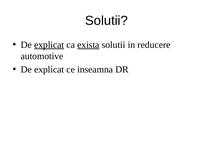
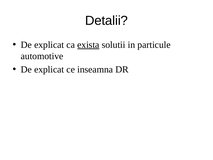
Solutii at (106, 21): Solutii -> Detalii
explicat at (49, 45) underline: present -> none
reducere: reducere -> particule
